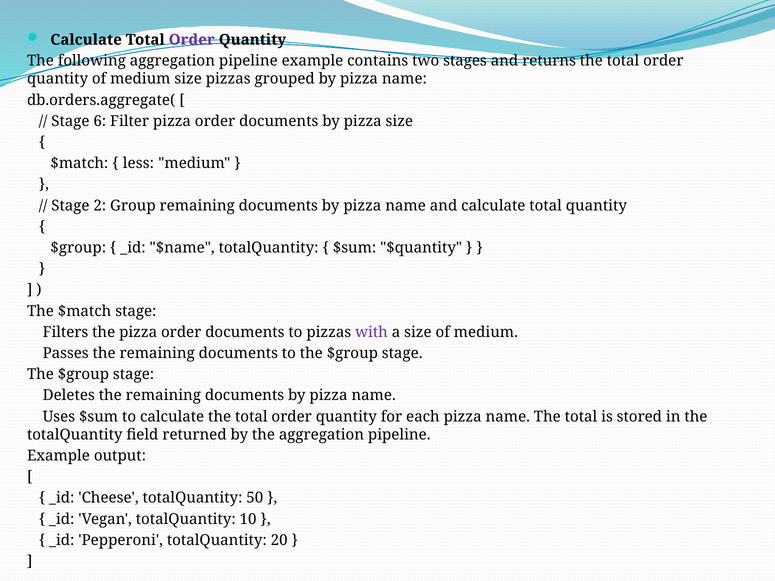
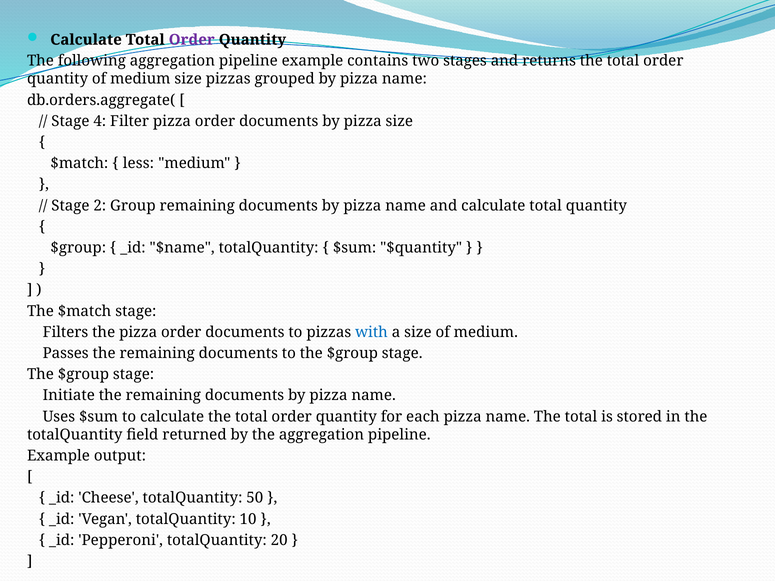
6: 6 -> 4
with colour: purple -> blue
Deletes: Deletes -> Initiate
